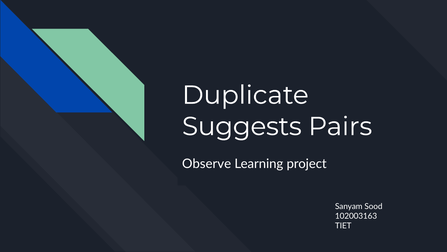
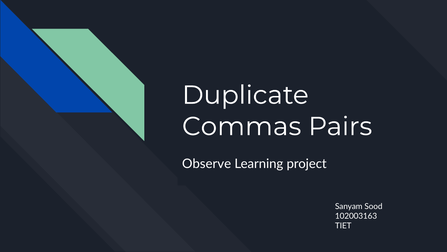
Suggests: Suggests -> Commas
